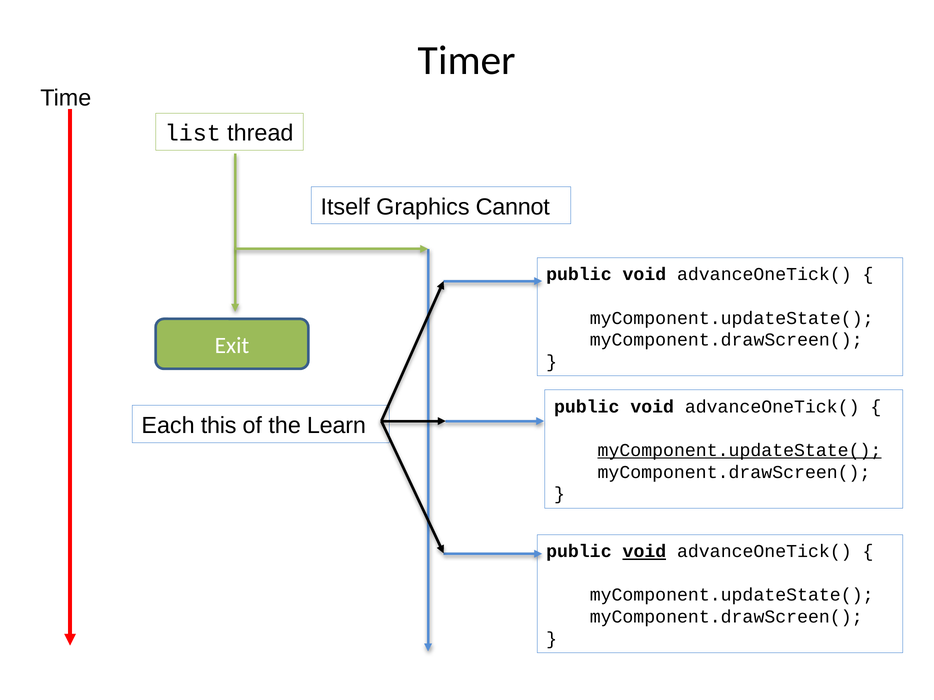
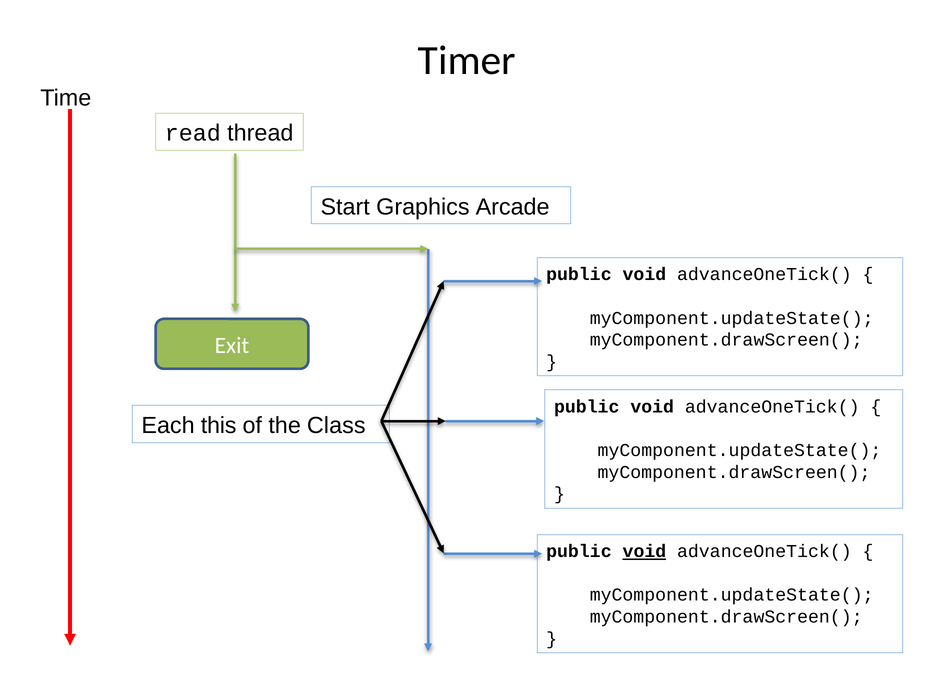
list: list -> read
Itself: Itself -> Start
Cannot: Cannot -> Arcade
Learn: Learn -> Class
myComponent.updateState( at (740, 451) underline: present -> none
